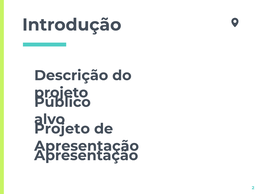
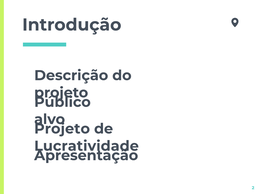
Apresentação at (87, 146): Apresentação -> Lucratividade
